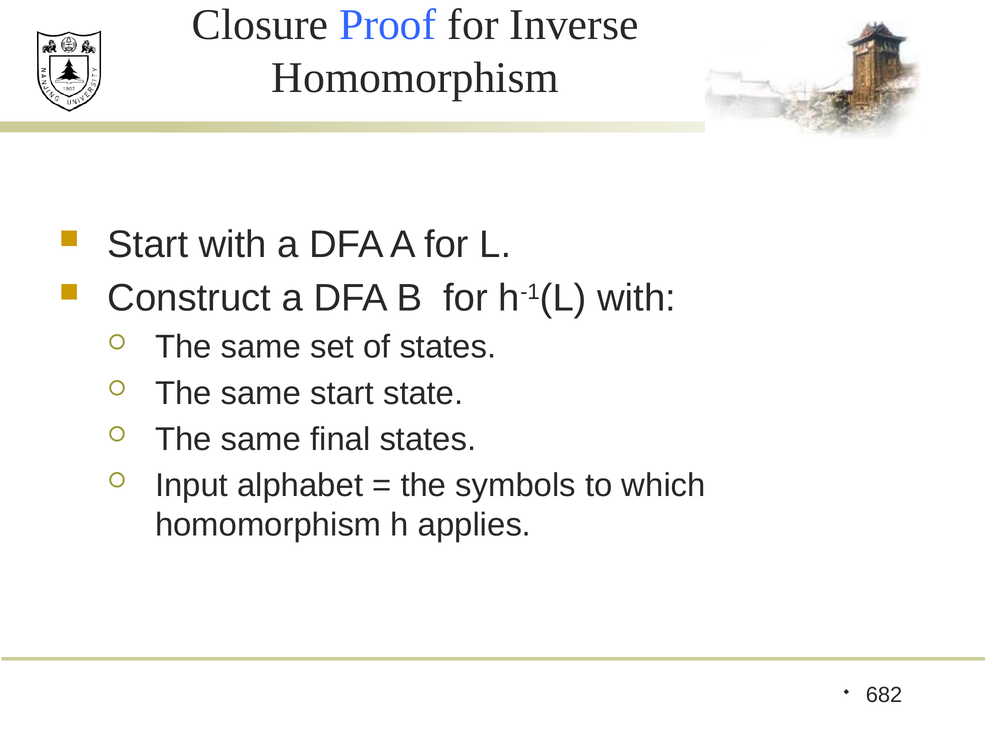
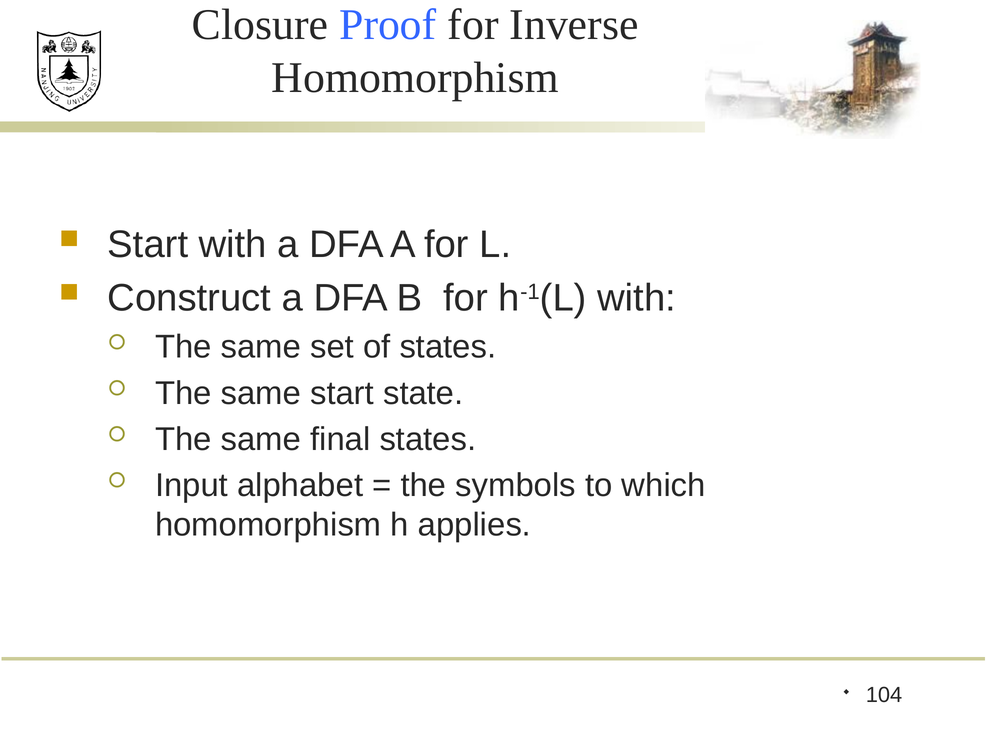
682: 682 -> 104
